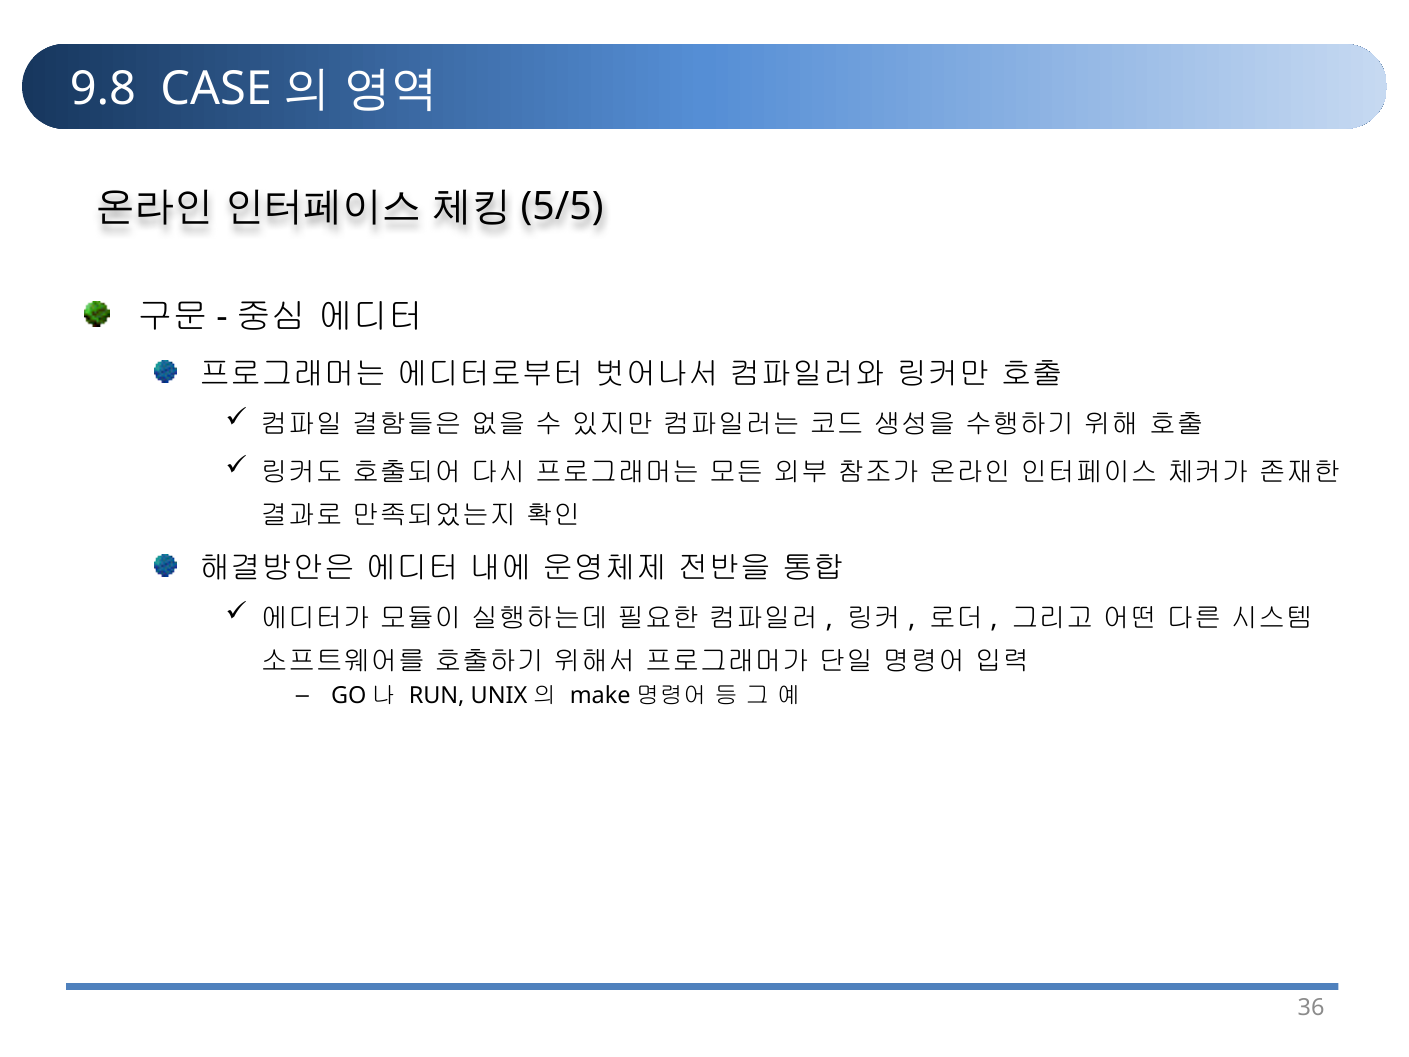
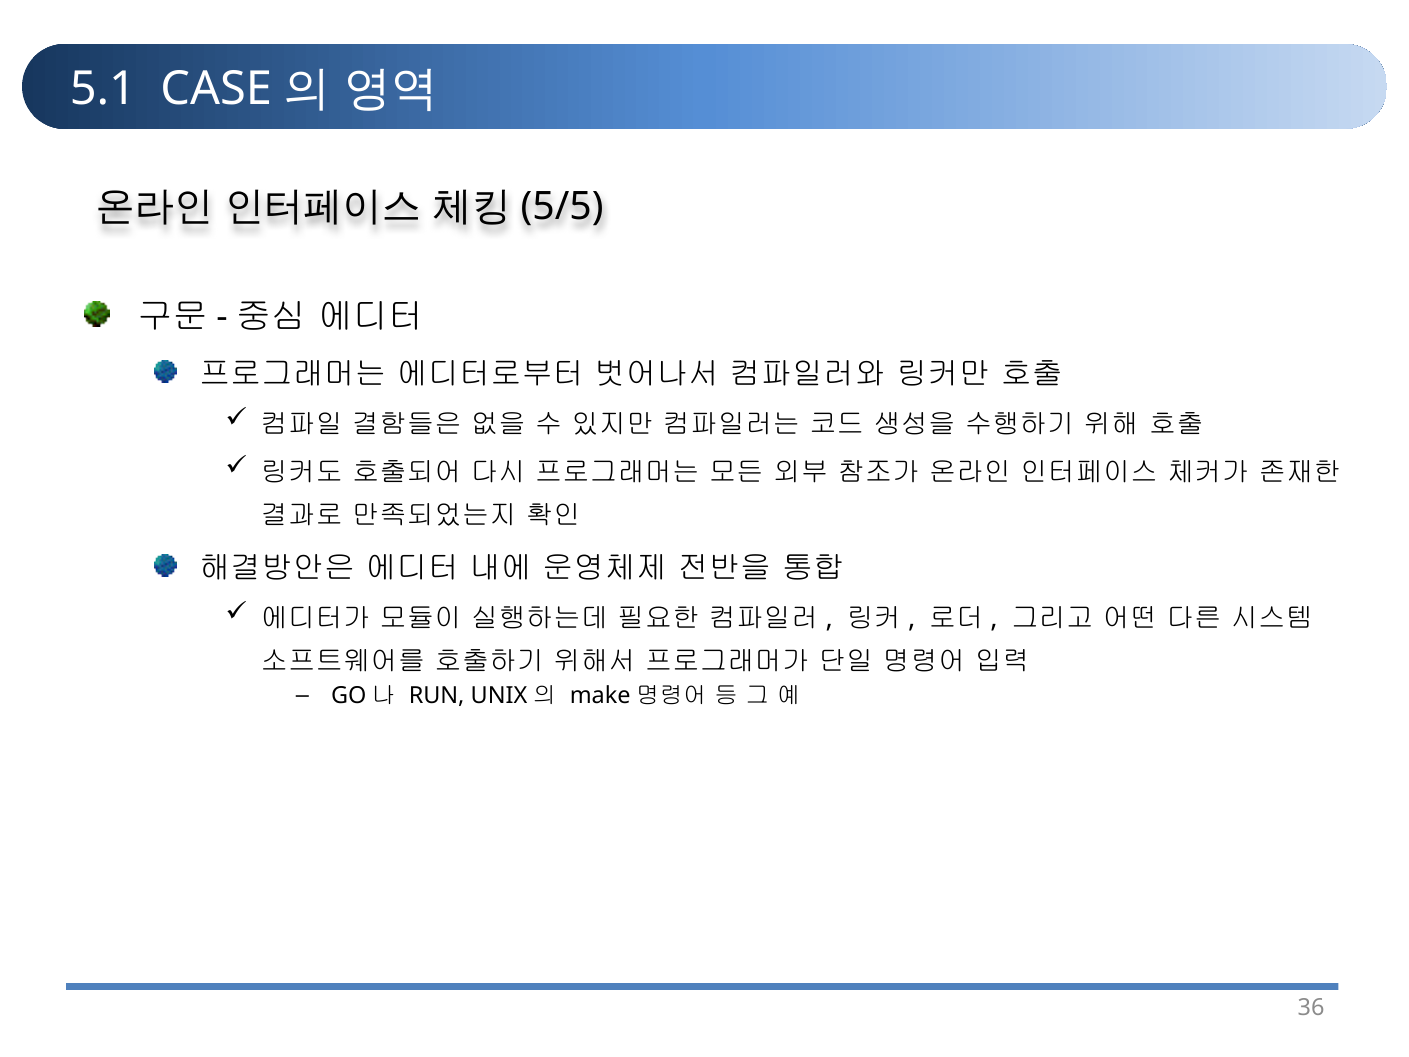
9.8: 9.8 -> 5.1
